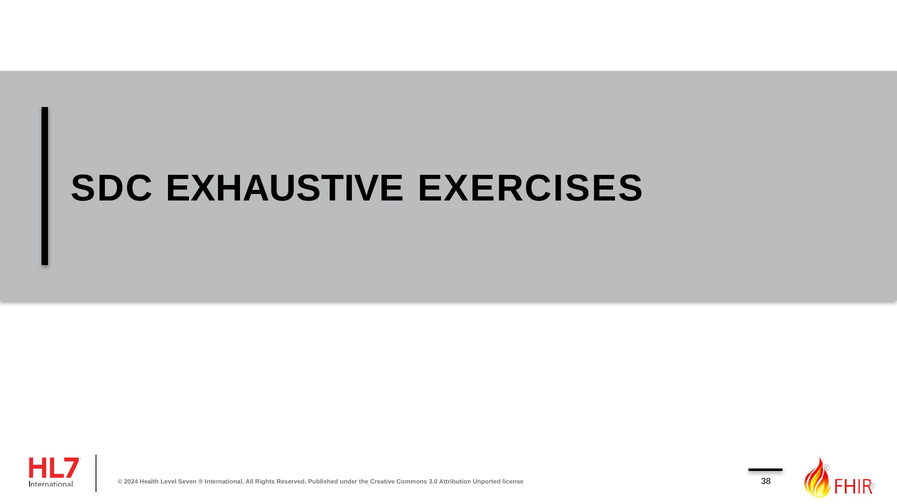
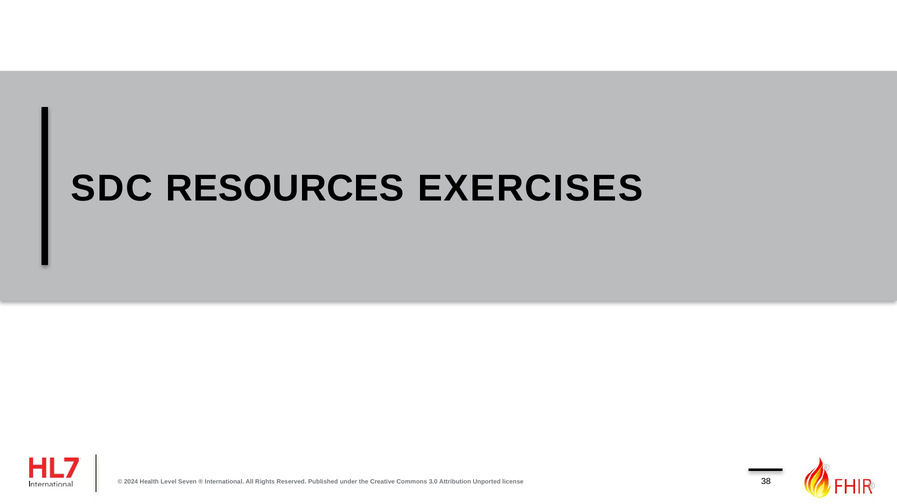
EXHAUSTIVE: EXHAUSTIVE -> RESOURCES
